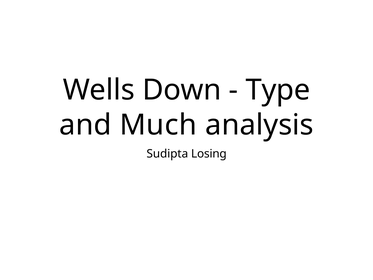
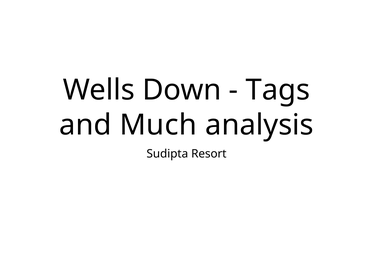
Type: Type -> Tags
Losing: Losing -> Resort
